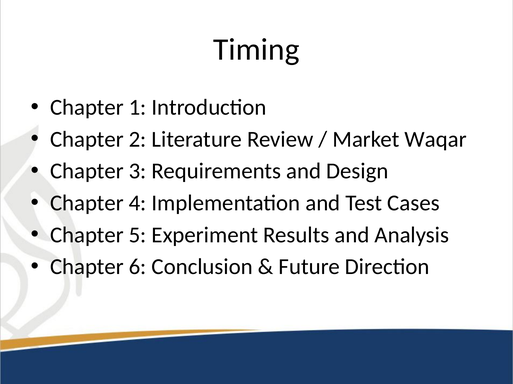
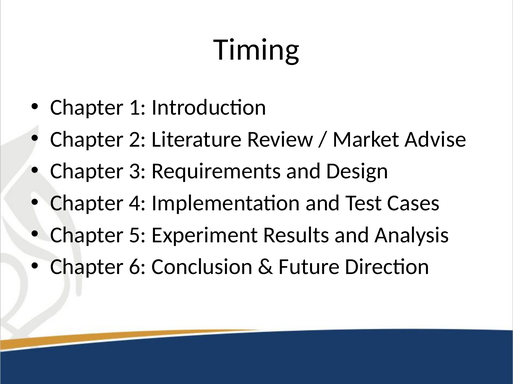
Waqar: Waqar -> Advise
